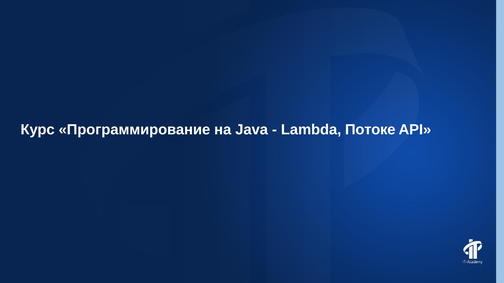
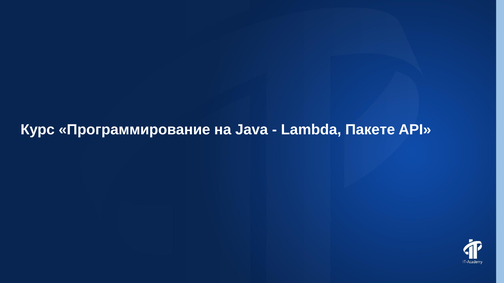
Потоке: Потоке -> Пакете
